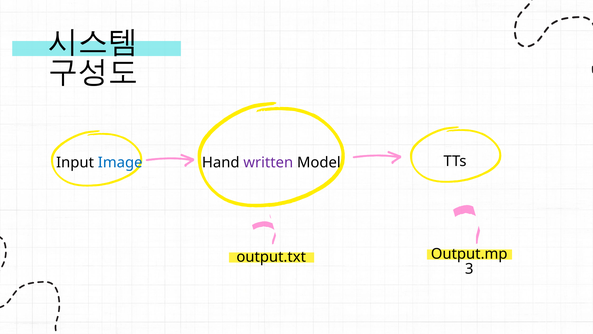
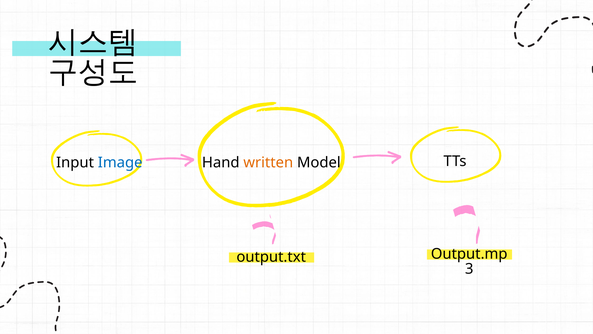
written colour: purple -> orange
